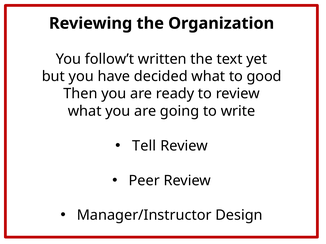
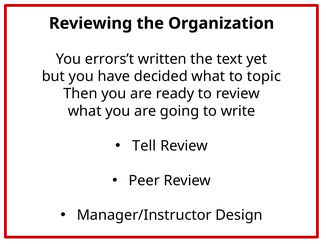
follow’t: follow’t -> errors’t
good: good -> topic
